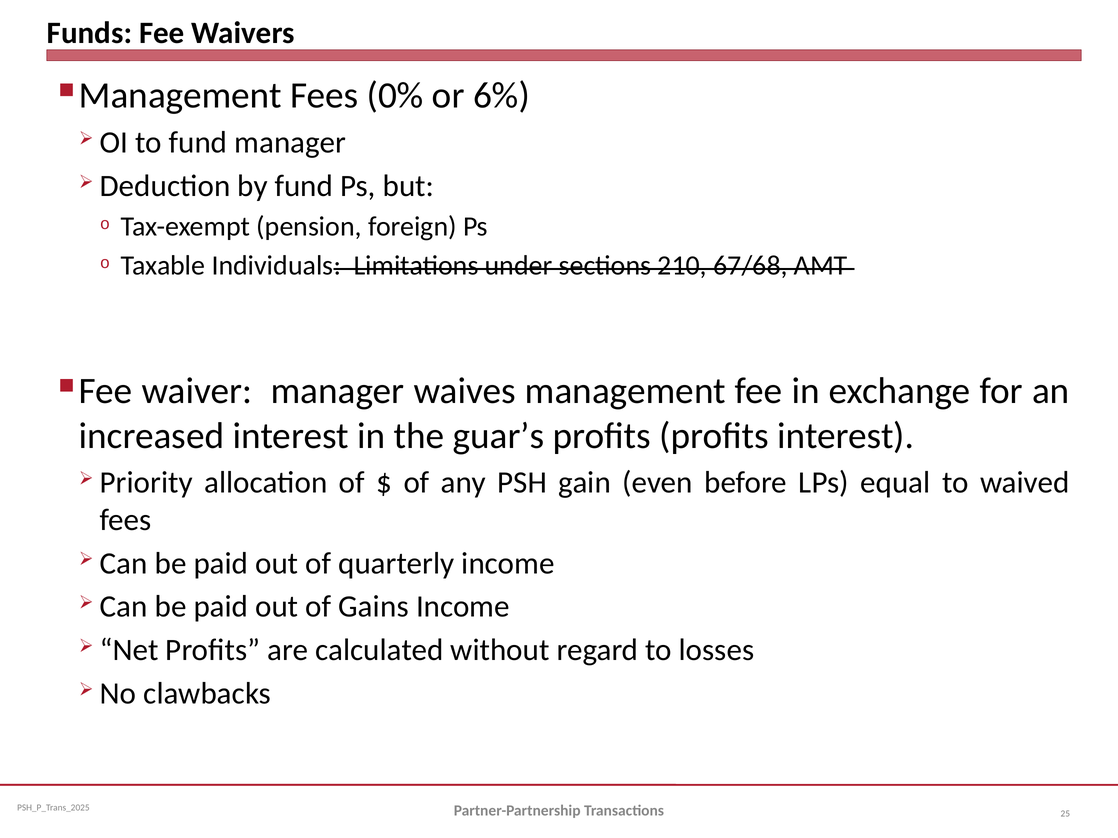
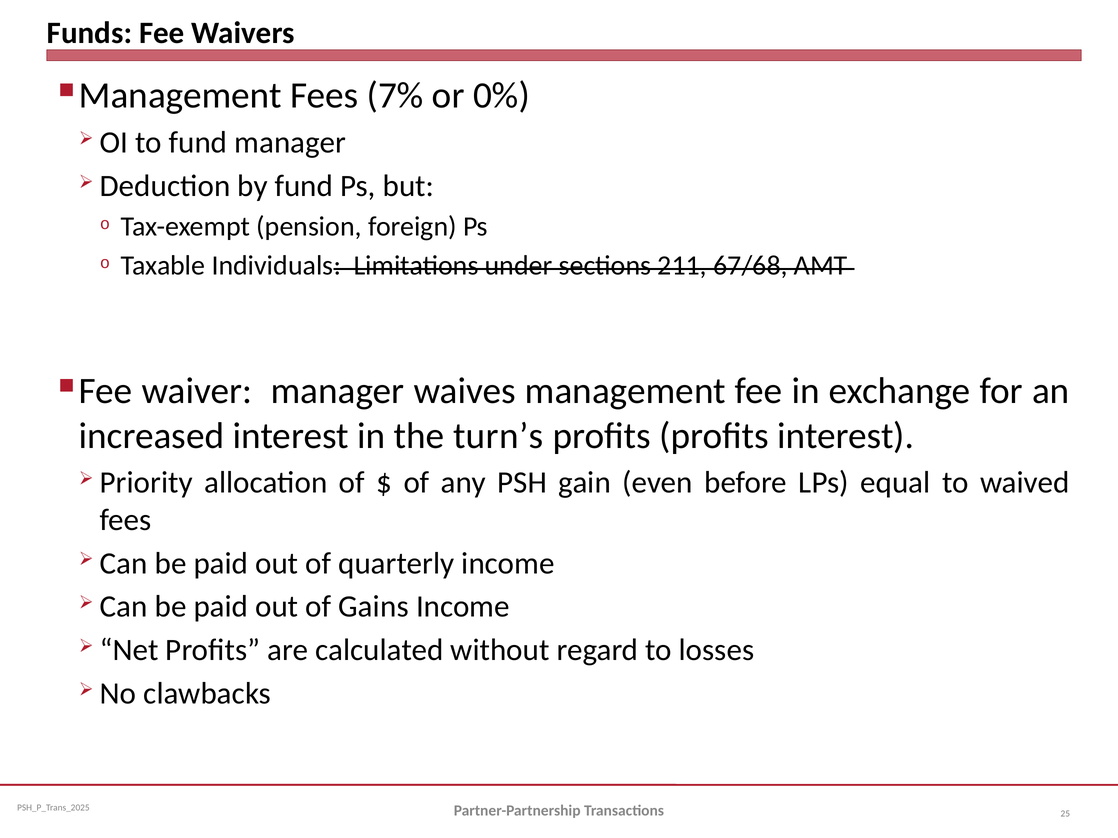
0%: 0% -> 7%
6%: 6% -> 0%
210: 210 -> 211
guar’s: guar’s -> turn’s
